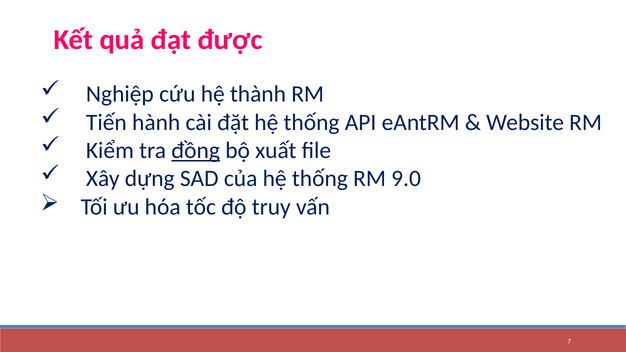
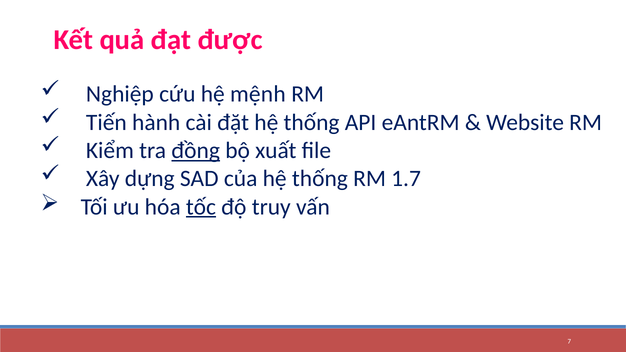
thành: thành -> mệnh
9.0: 9.0 -> 1.7
tốc underline: none -> present
